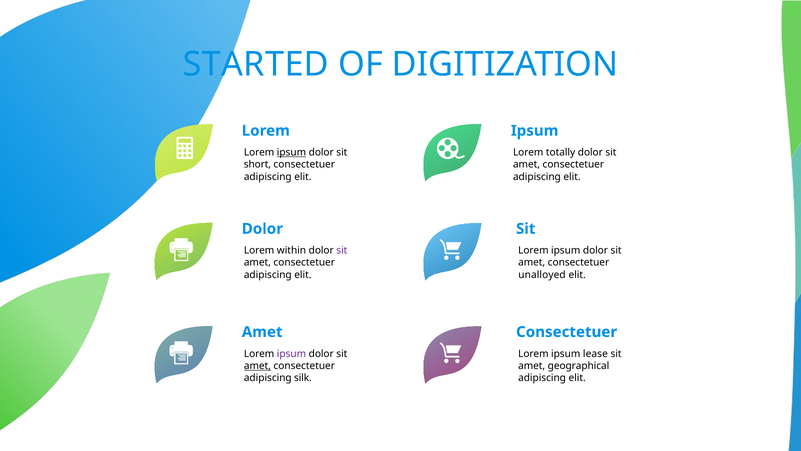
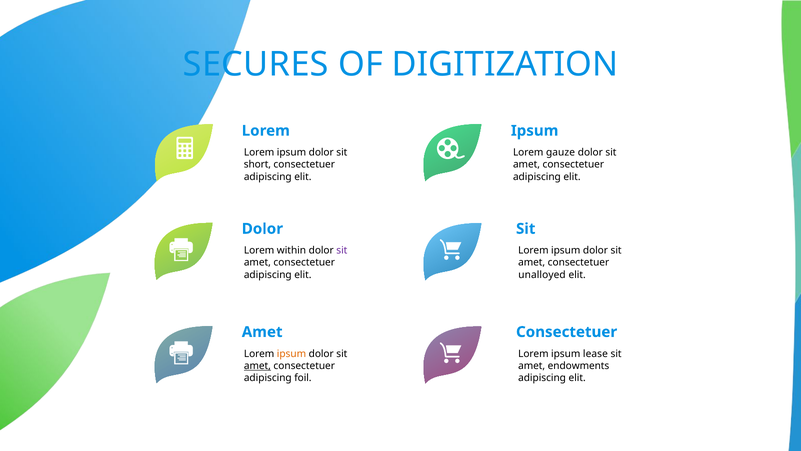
STARTED: STARTED -> SECURES
ipsum at (291, 152) underline: present -> none
totally: totally -> gauze
ipsum at (291, 353) colour: purple -> orange
geographical: geographical -> endowments
silk: silk -> foil
